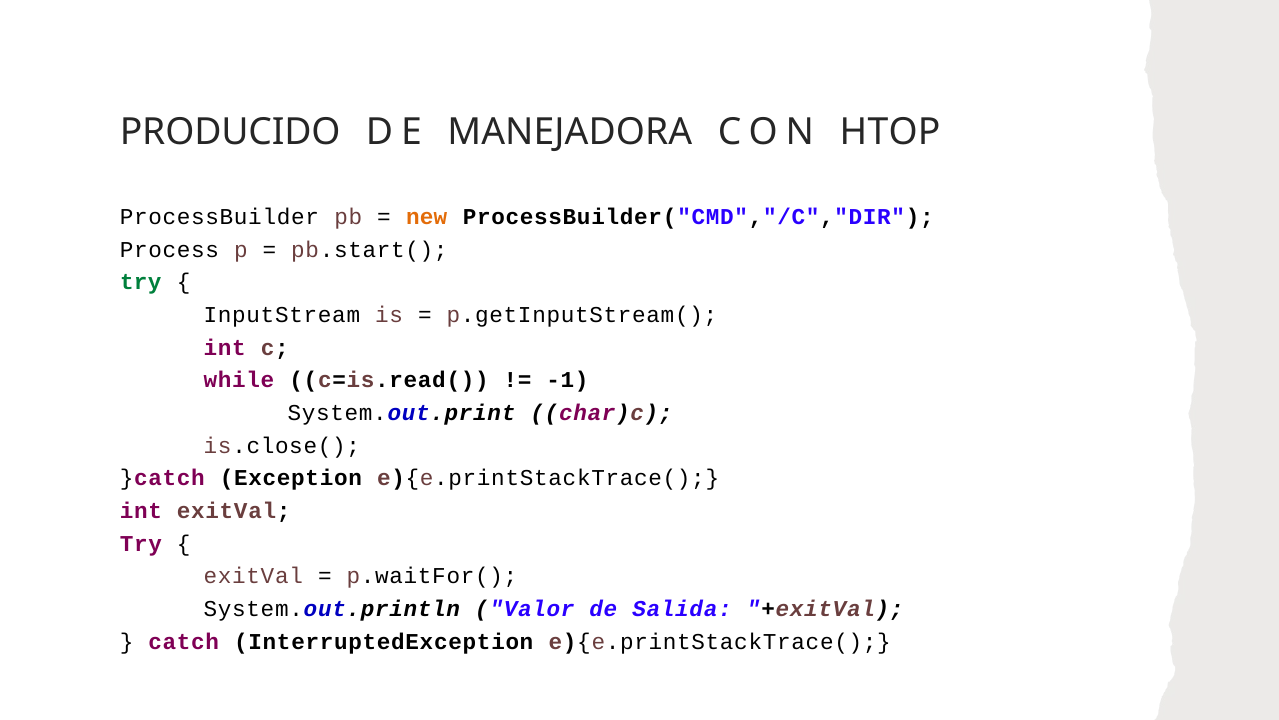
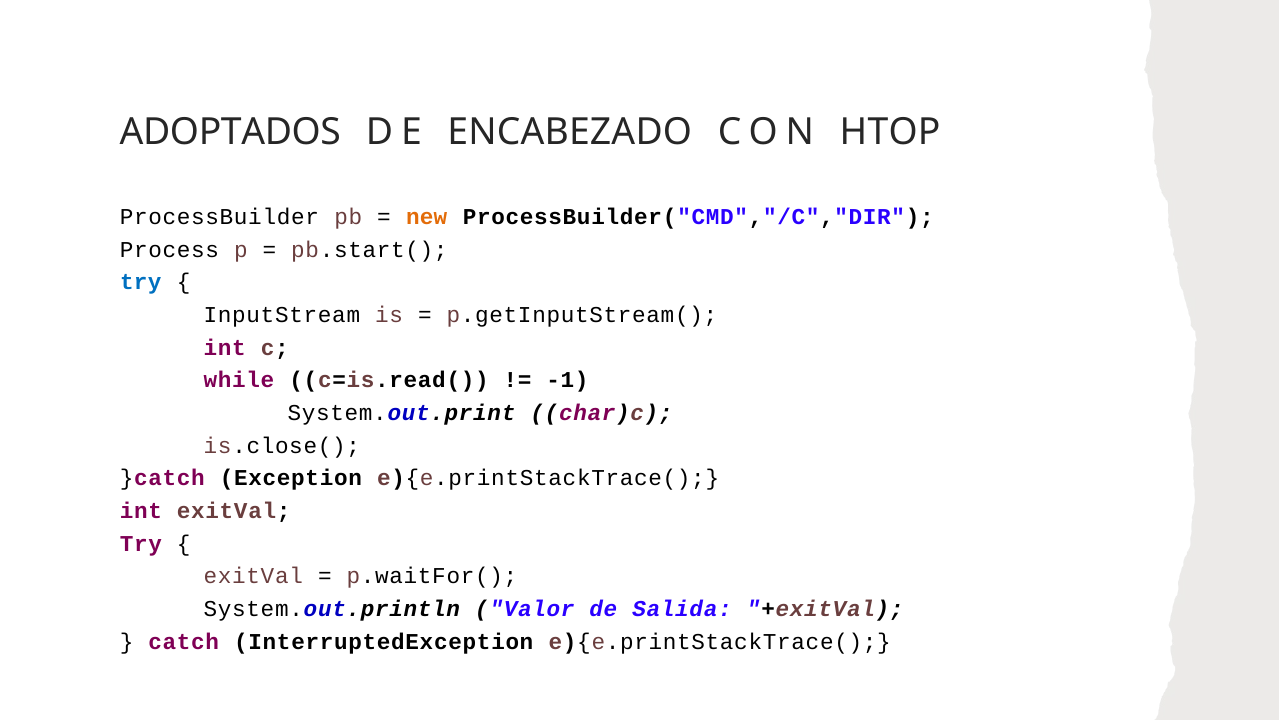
PRODUCIDO: PRODUCIDO -> ADOPTADOS
MANEJADORA: MANEJADORA -> ENCABEZADO
try at (141, 282) colour: green -> blue
